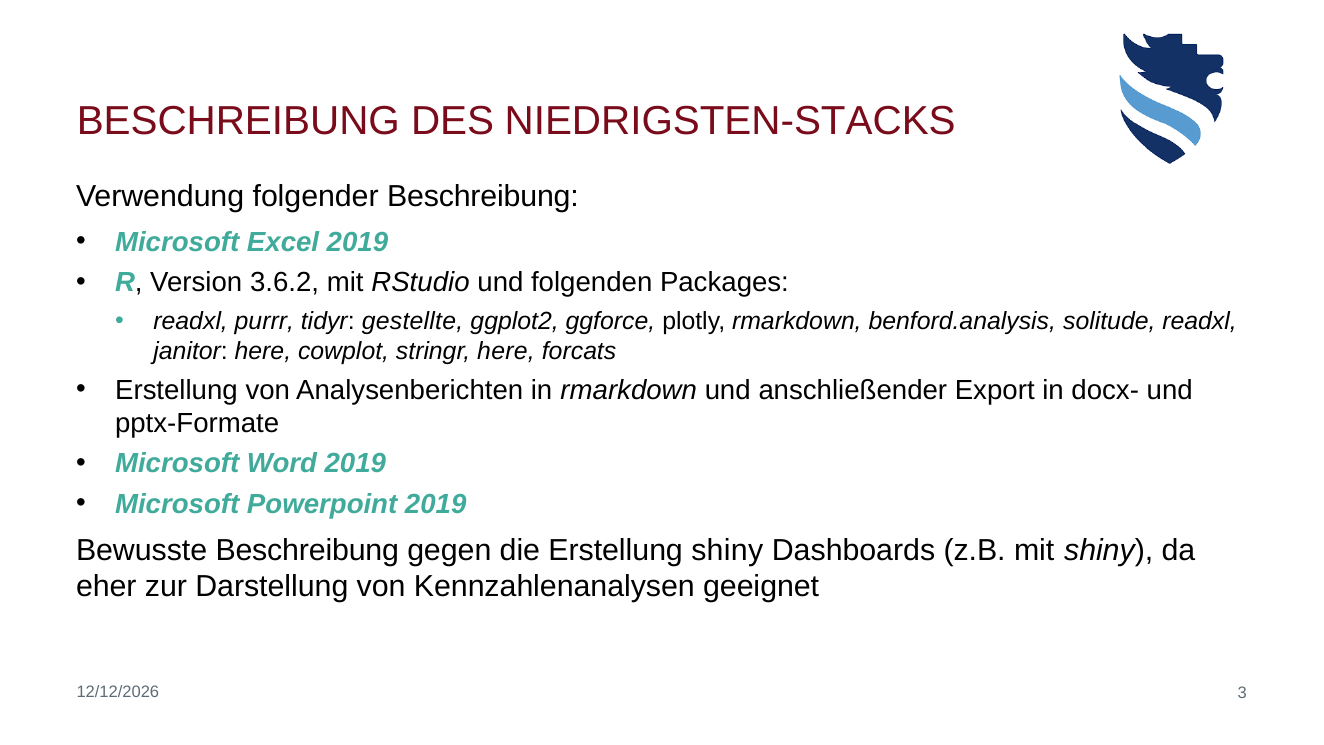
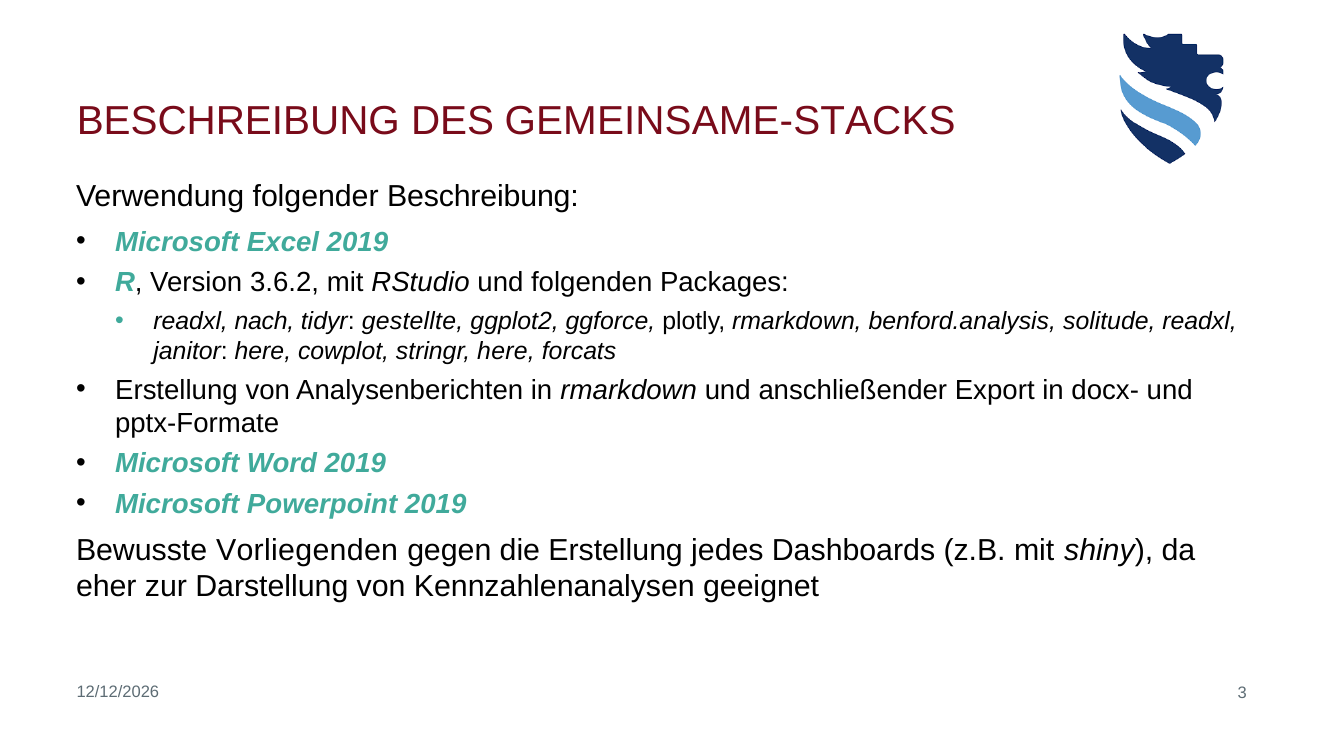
NIEDRIGSTEN-STACKS: NIEDRIGSTEN-STACKS -> GEMEINSAME-STACKS
purrr: purrr -> nach
Bewusste Beschreibung: Beschreibung -> Vorliegenden
Erstellung shiny: shiny -> jedes
